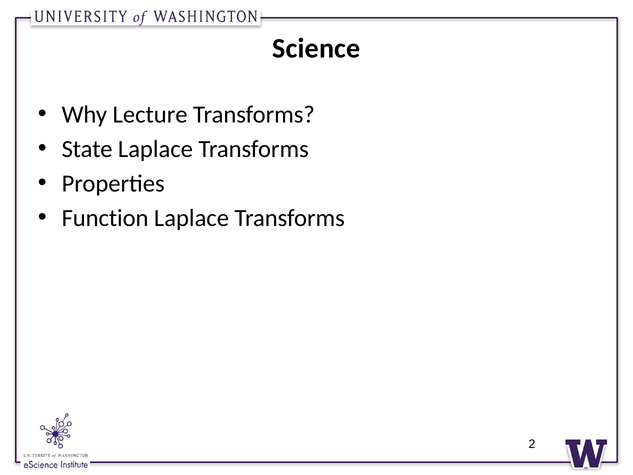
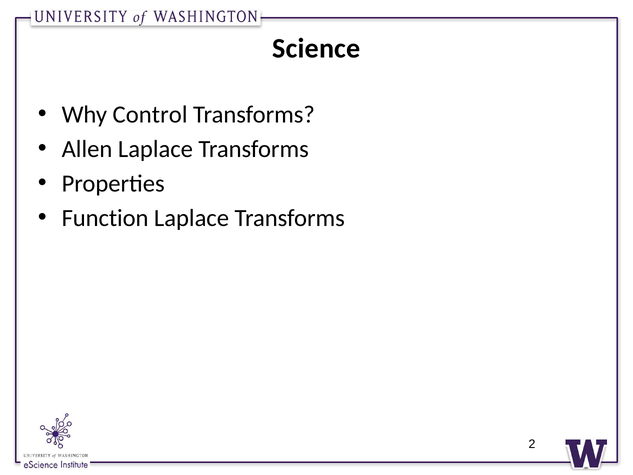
Lecture: Lecture -> Control
State: State -> Allen
